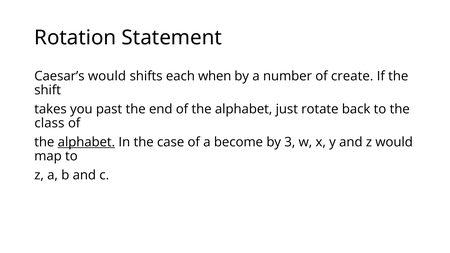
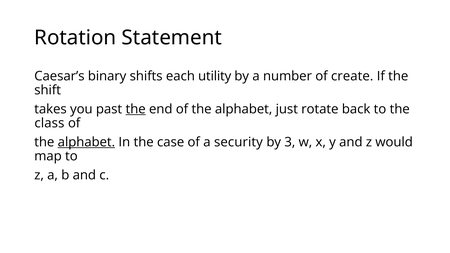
Caesar’s would: would -> binary
when: when -> utility
the at (136, 109) underline: none -> present
become: become -> security
